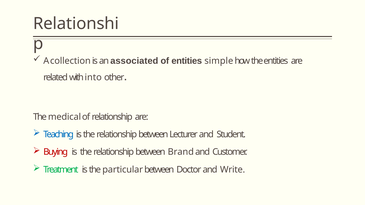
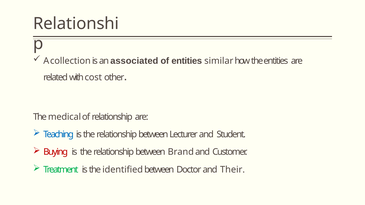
simple: simple -> similar
into: into -> cost
particular: particular -> identified
Write: Write -> Their
